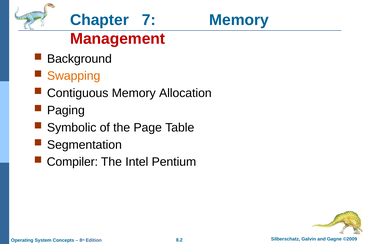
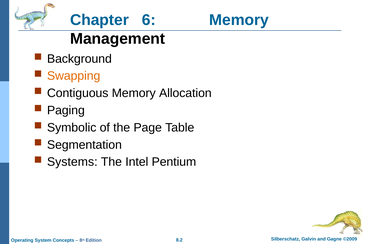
7: 7 -> 6
Management colour: red -> black
Compiler: Compiler -> Systems
